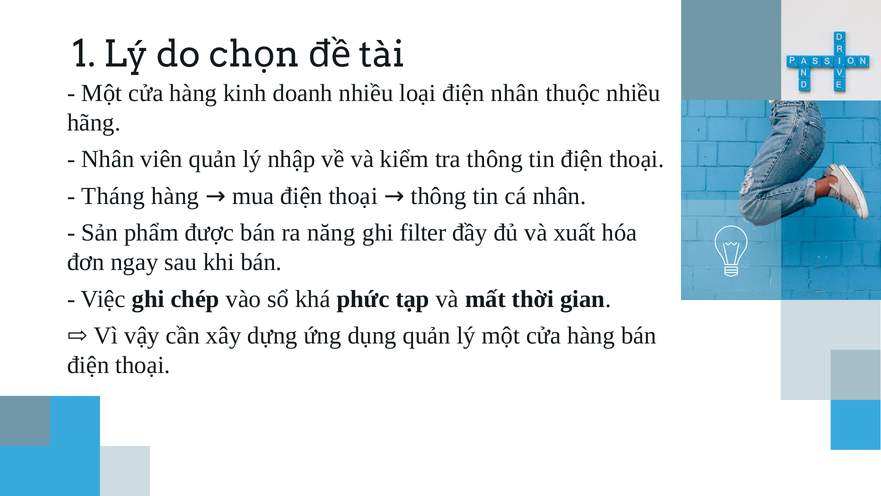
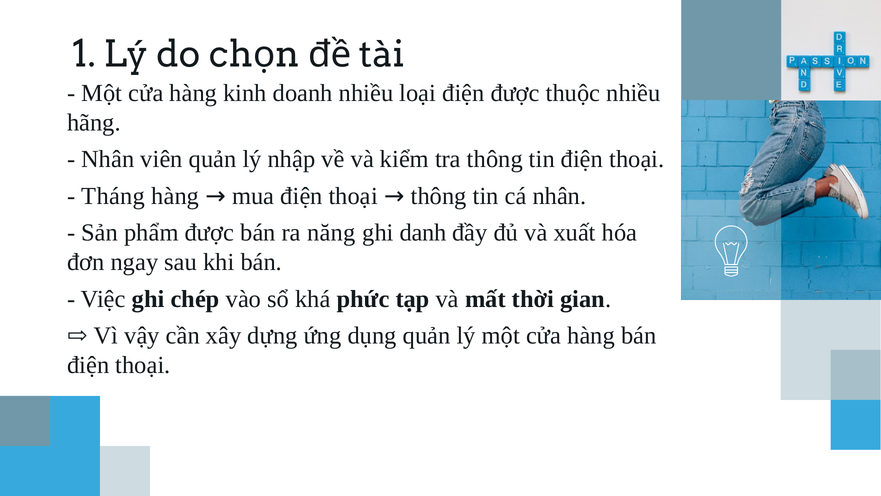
điện nhân: nhân -> được
filter: filter -> danh
